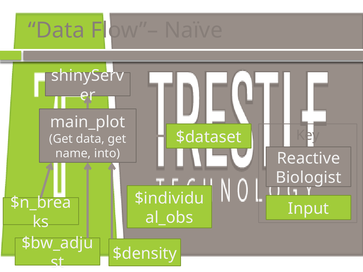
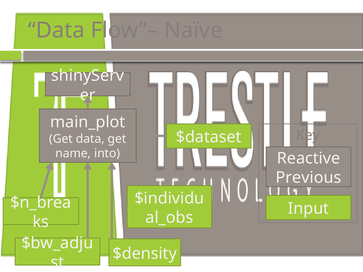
Biologist: Biologist -> Previous
